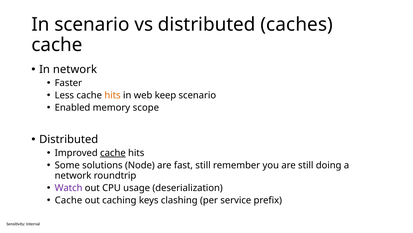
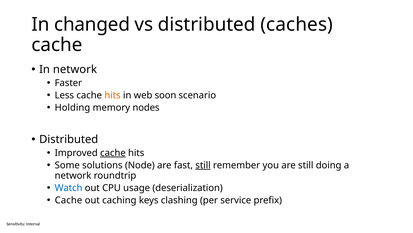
In scenario: scenario -> changed
keep: keep -> soon
Enabled: Enabled -> Holding
scope: scope -> nodes
still at (203, 165) underline: none -> present
Watch colour: purple -> blue
